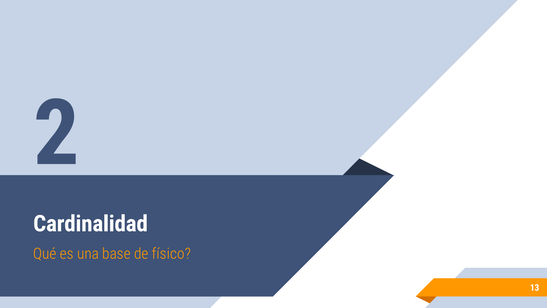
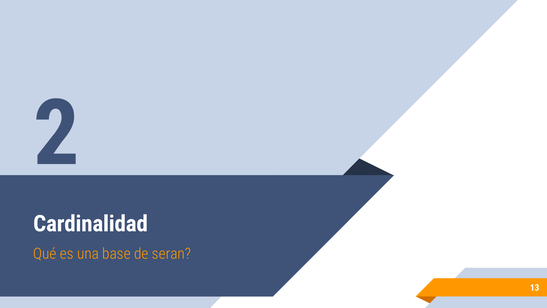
físico: físico -> seran
